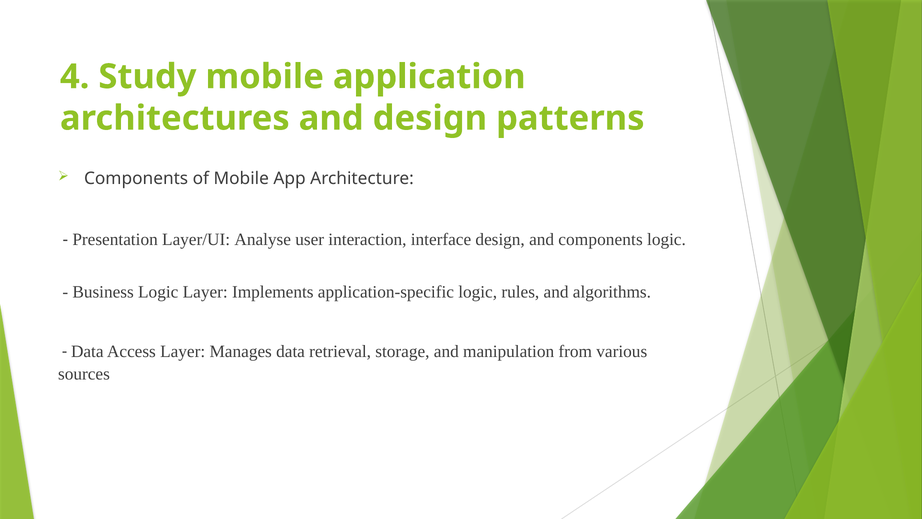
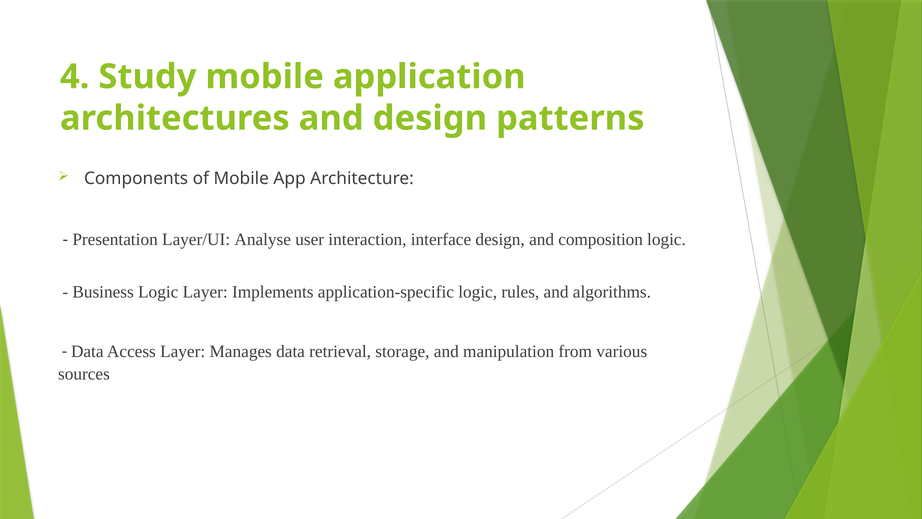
and components: components -> composition
